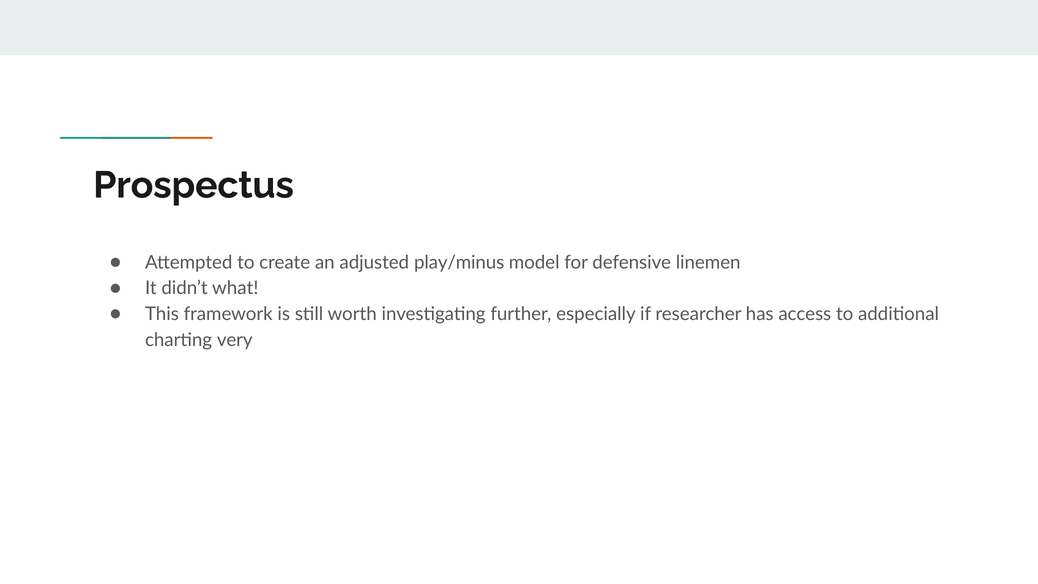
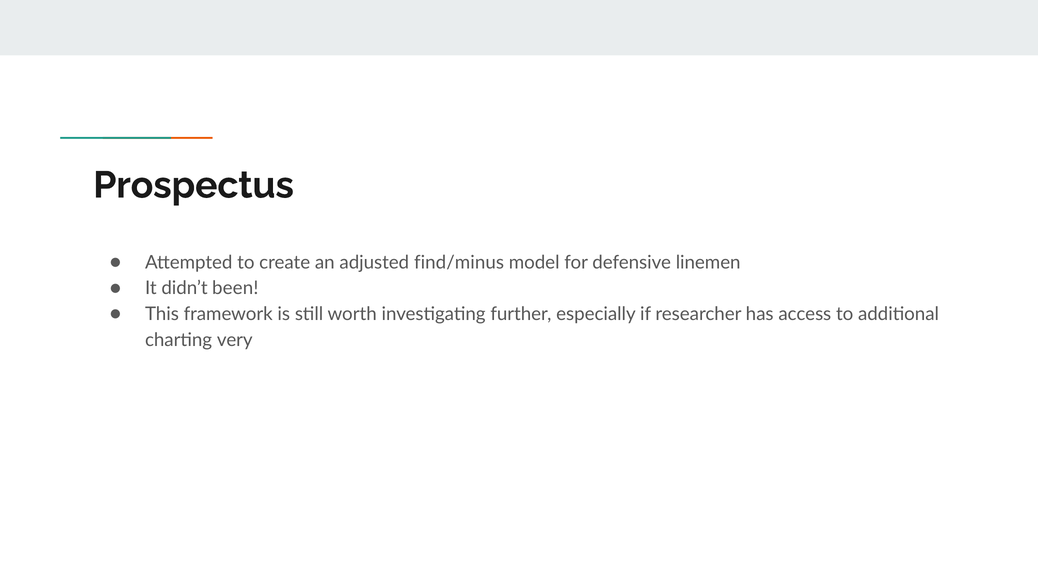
play/minus: play/minus -> find/minus
what: what -> been
